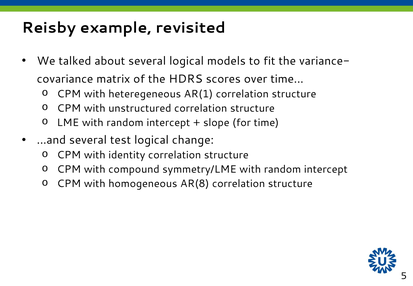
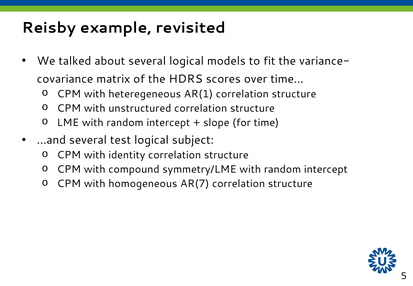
change: change -> subject
AR(8: AR(8 -> AR(7
